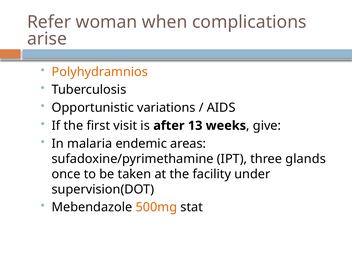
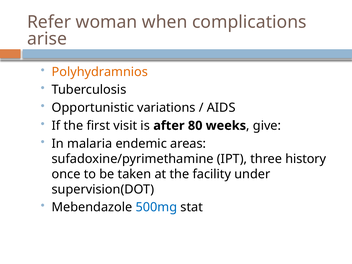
13: 13 -> 80
glands: glands -> history
500mg colour: orange -> blue
